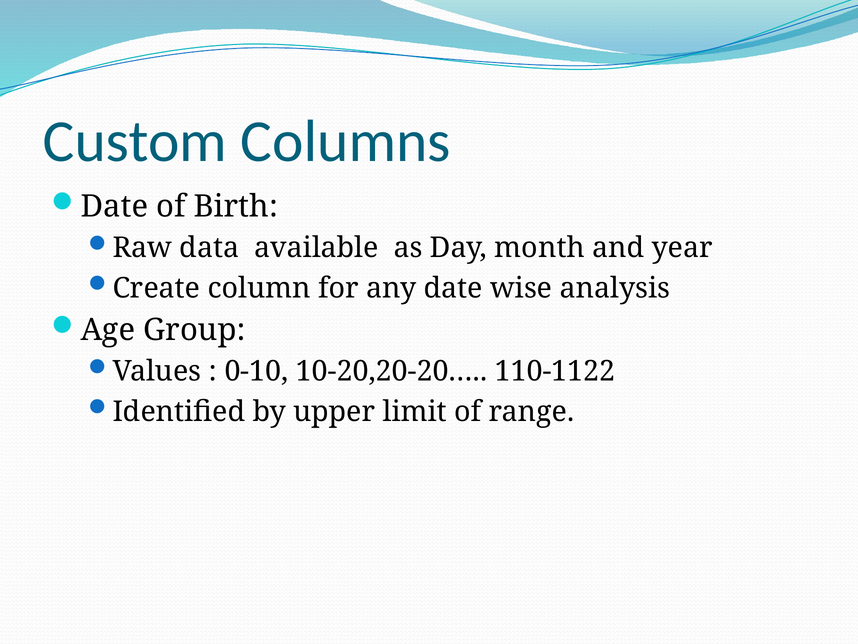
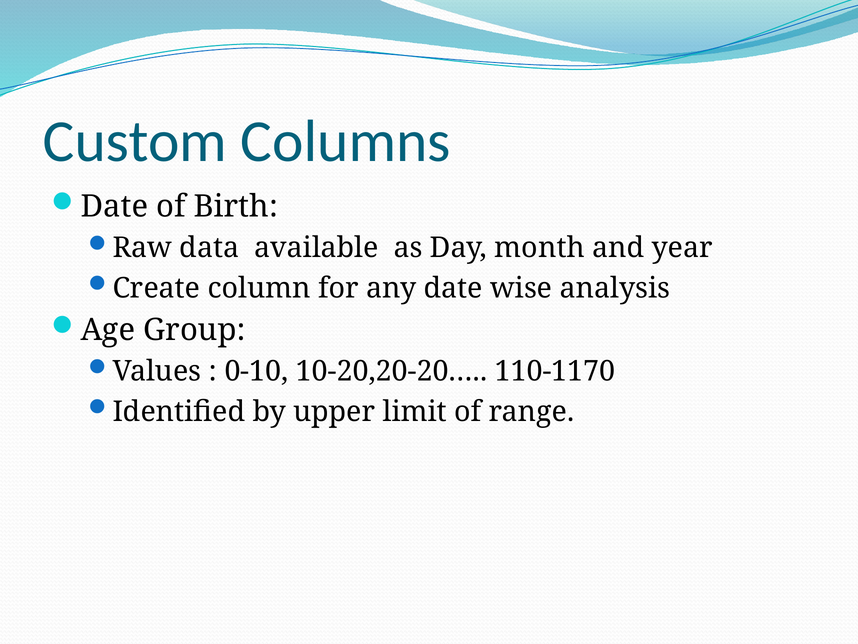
110-1122: 110-1122 -> 110-1170
